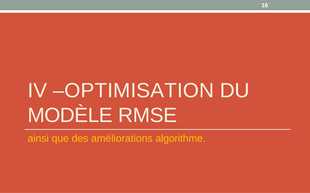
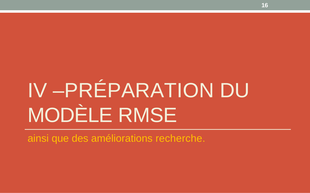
OPTIMISATION: OPTIMISATION -> PRÉPARATION
algorithme: algorithme -> recherche
